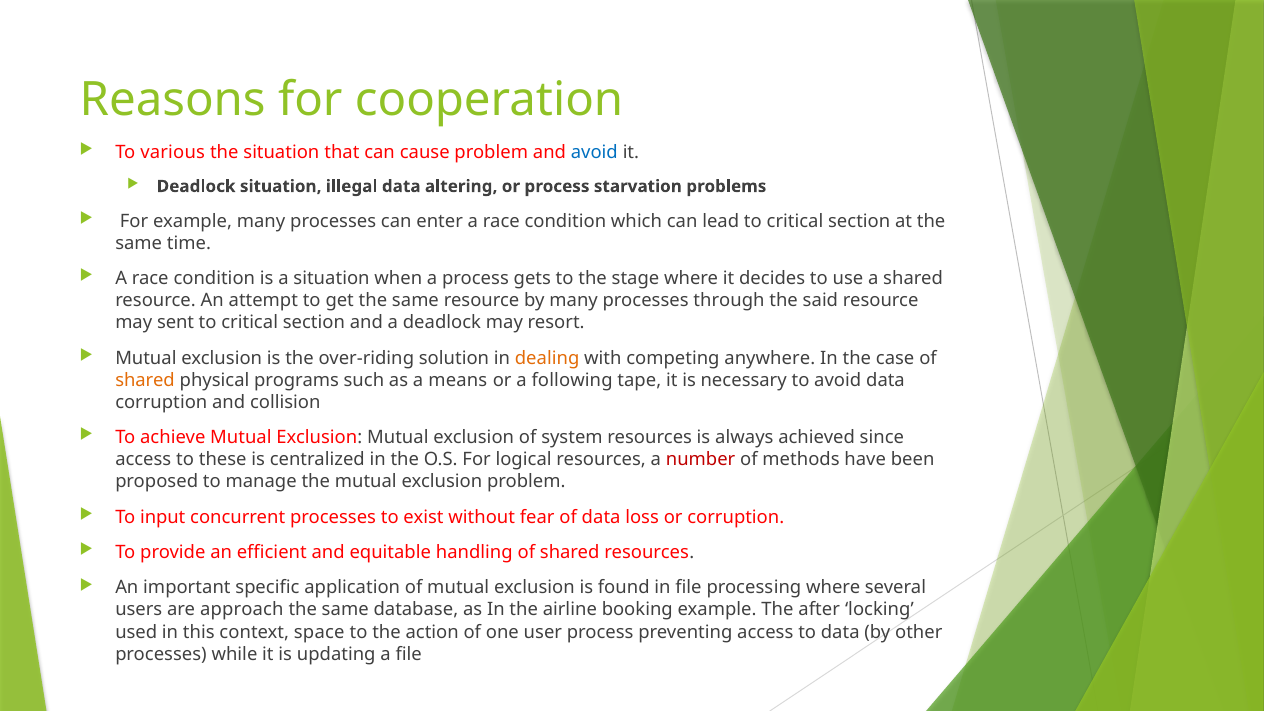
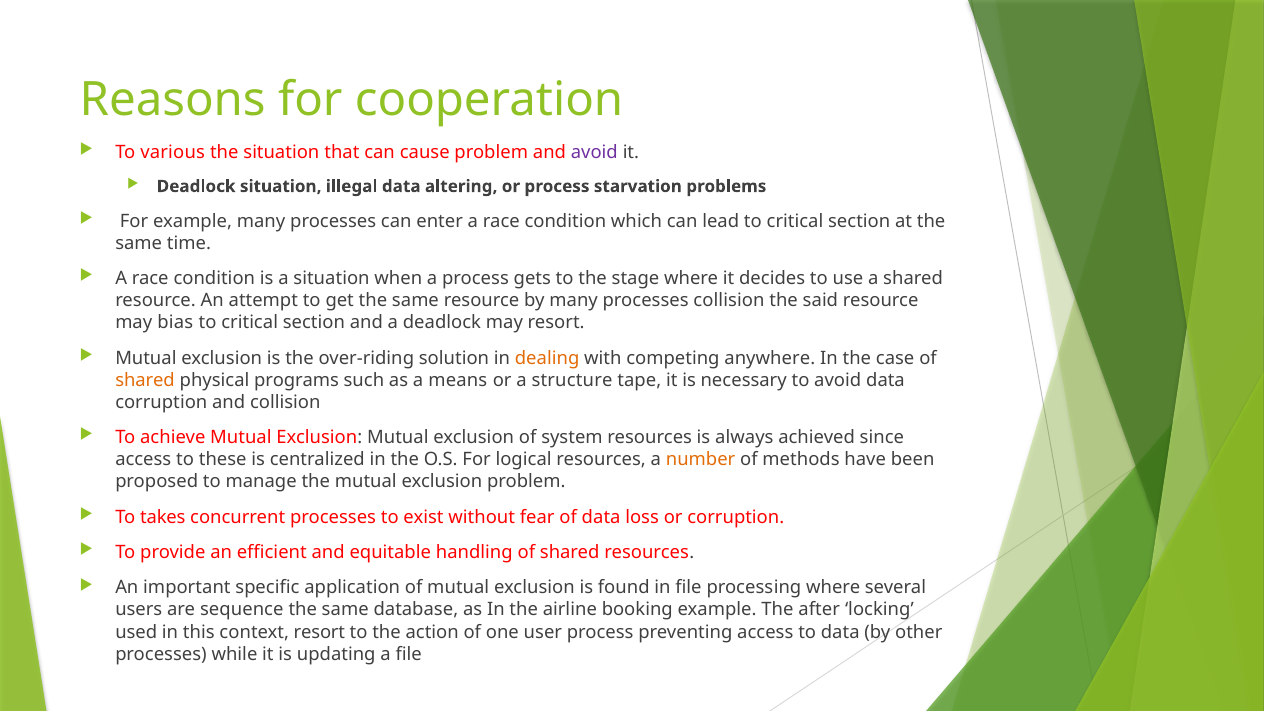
avoid at (594, 152) colour: blue -> purple
processes through: through -> collision
sent: sent -> bias
following: following -> structure
number colour: red -> orange
input: input -> takes
approach: approach -> sequence
context space: space -> resort
